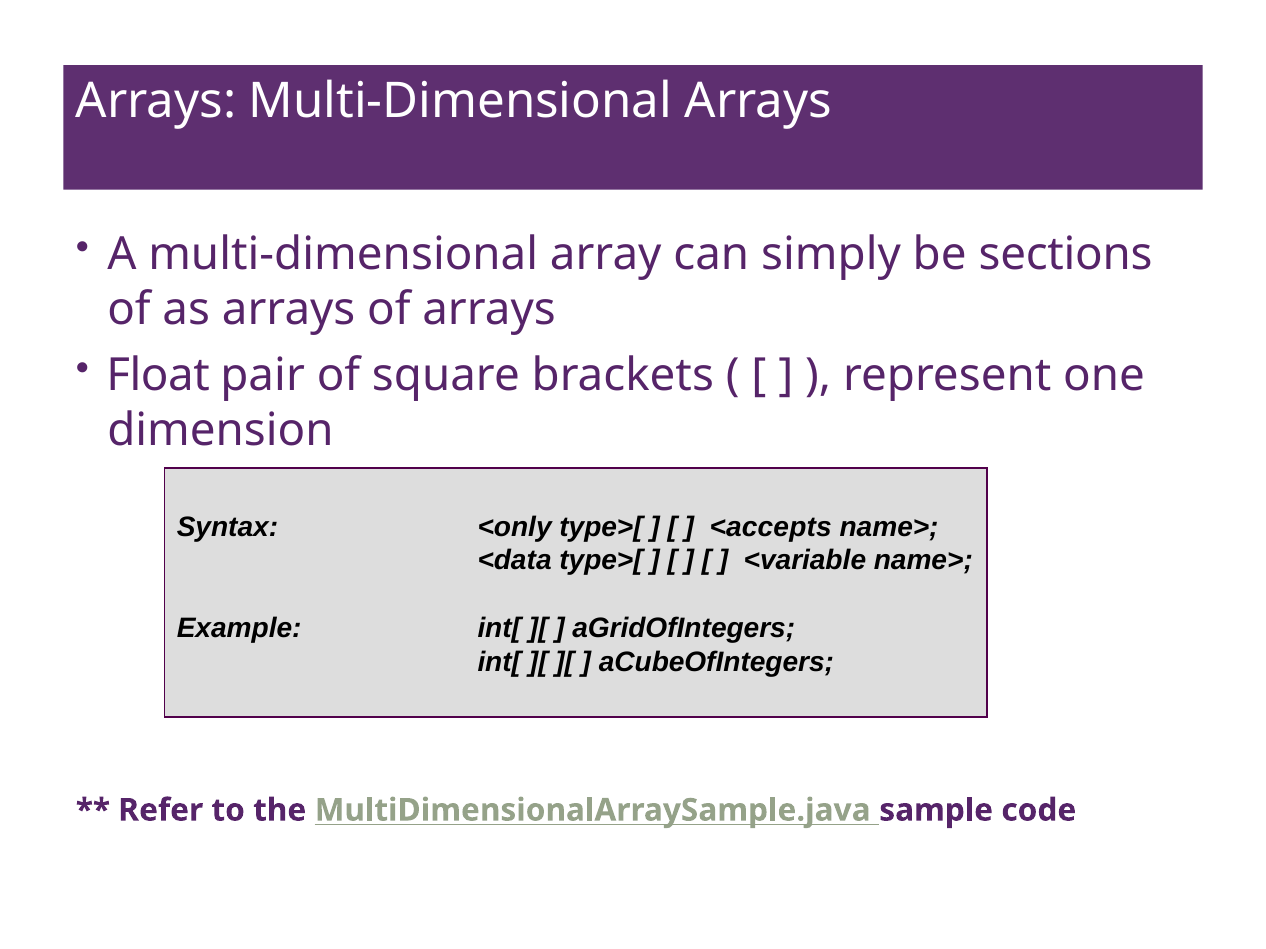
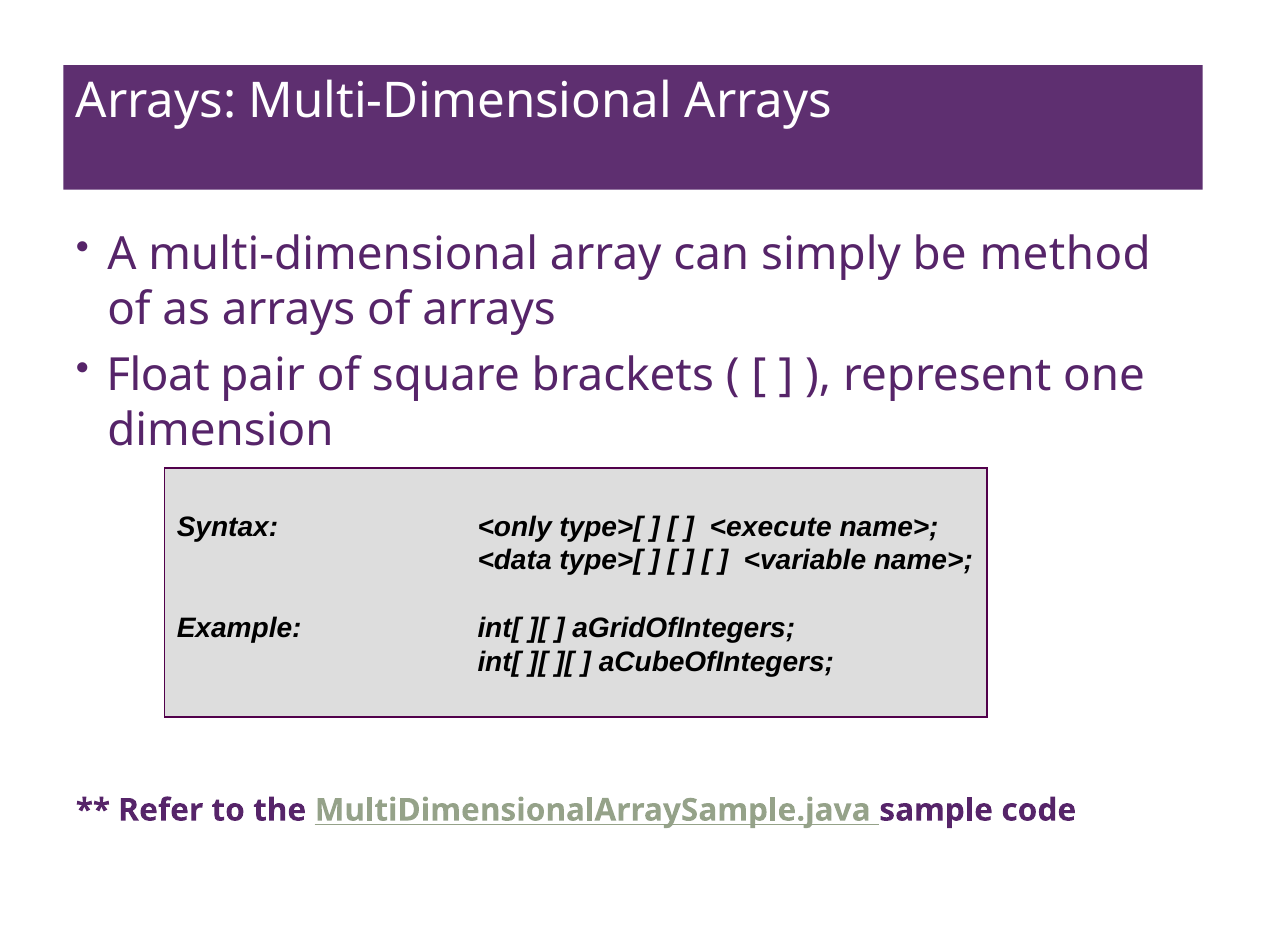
sections: sections -> method
<accepts: <accepts -> <execute
